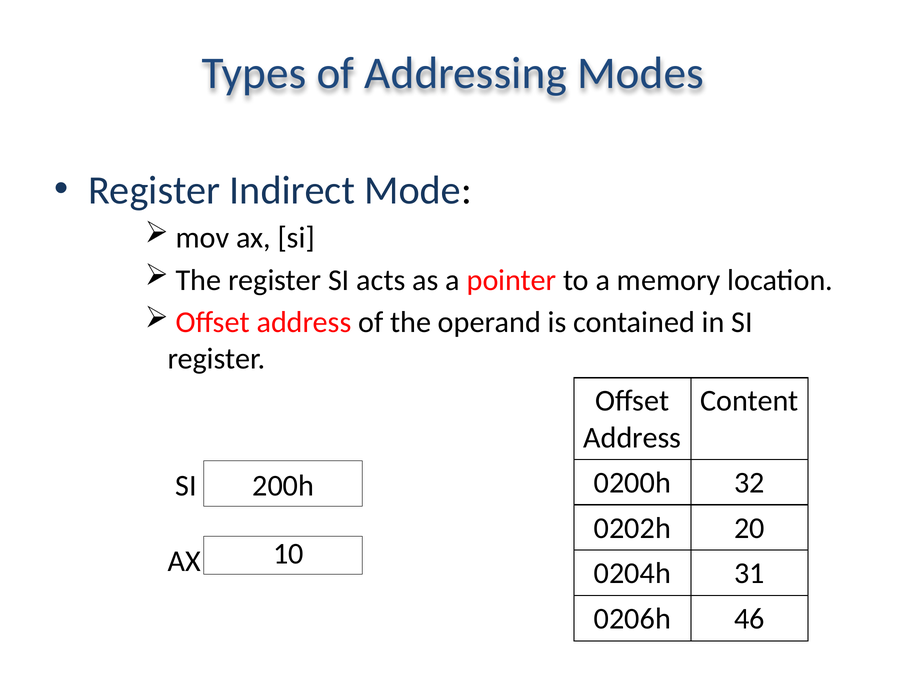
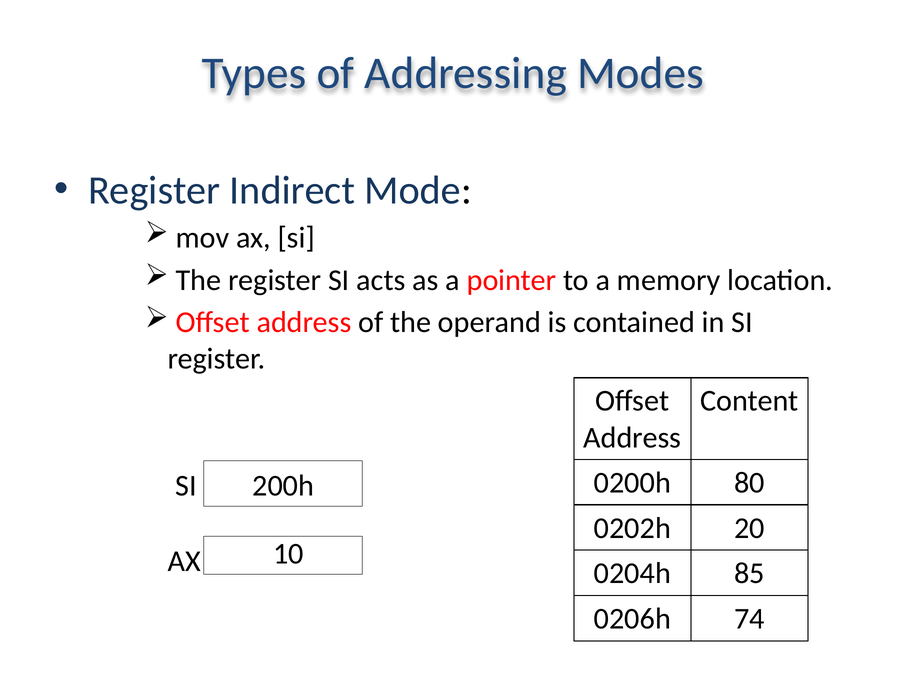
32: 32 -> 80
31: 31 -> 85
46: 46 -> 74
